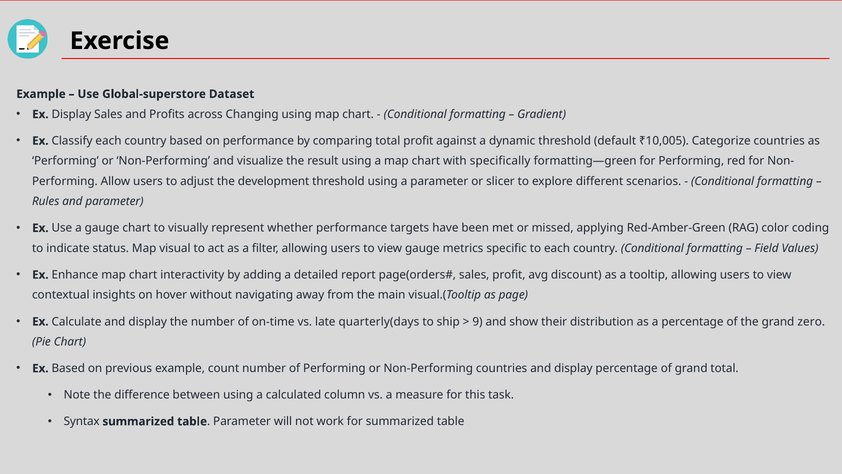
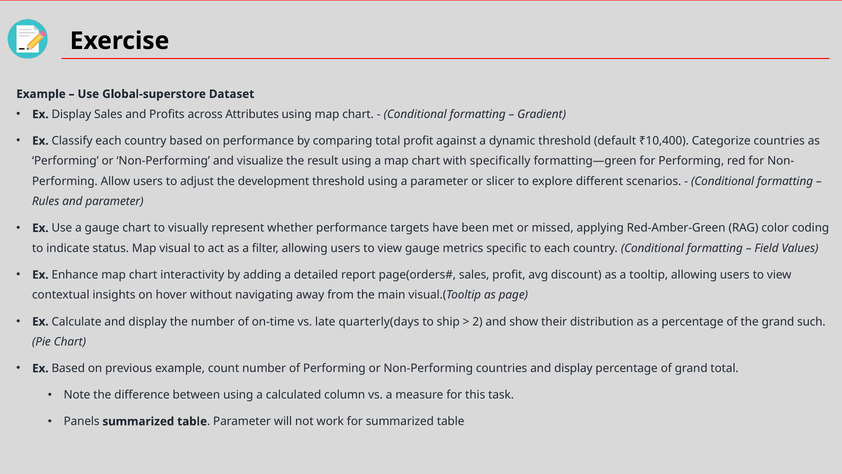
Changing: Changing -> Attributes
₹10,005: ₹10,005 -> ₹10,400
9: 9 -> 2
zero: zero -> such
Syntax: Syntax -> Panels
